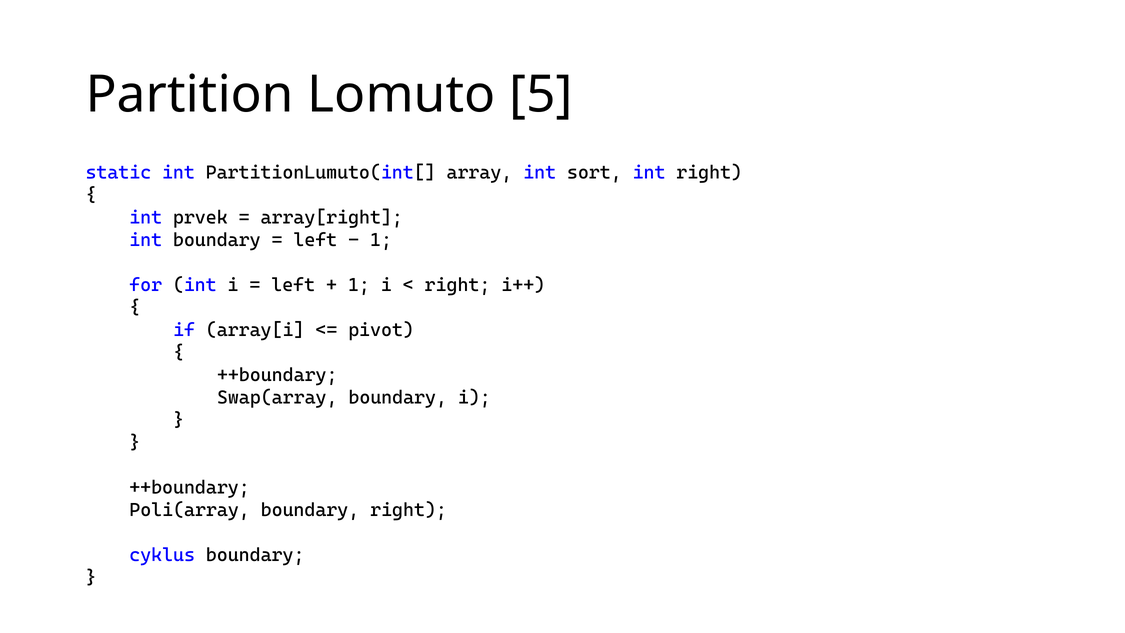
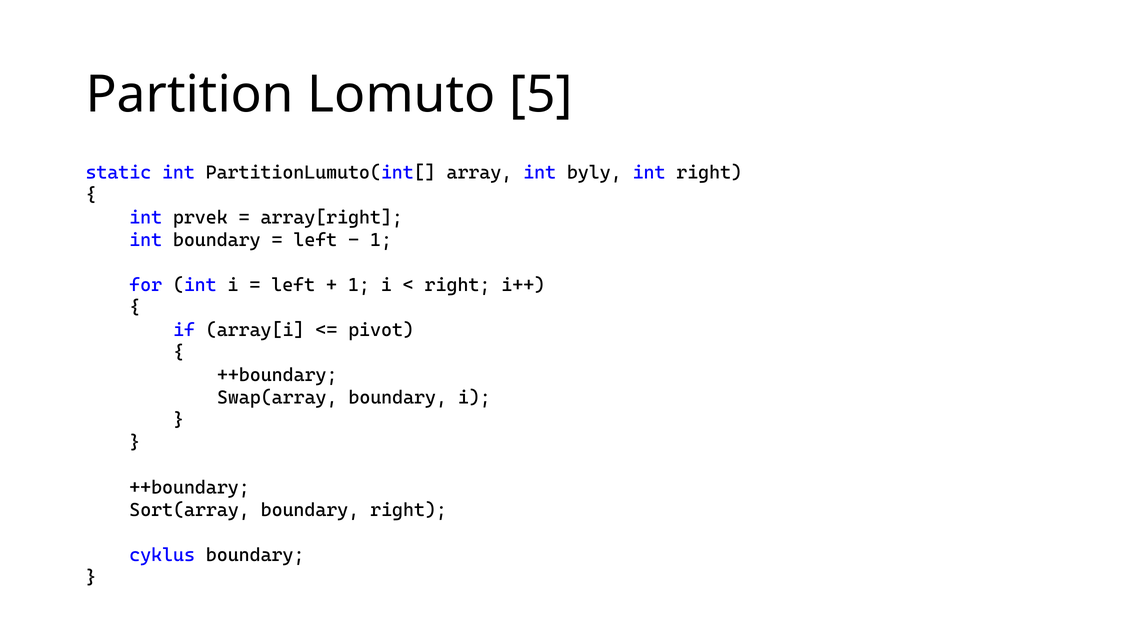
sort: sort -> byly
Poli(array: Poli(array -> Sort(array
